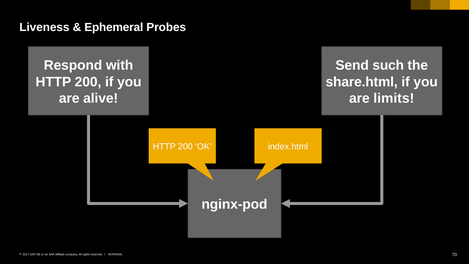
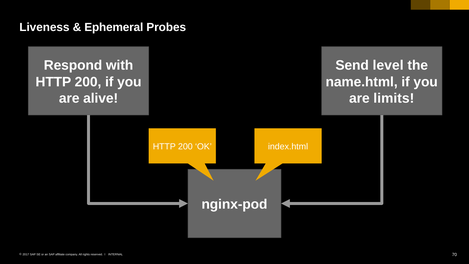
such: such -> level
share.html: share.html -> name.html
